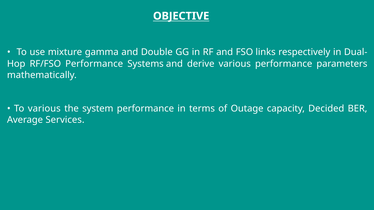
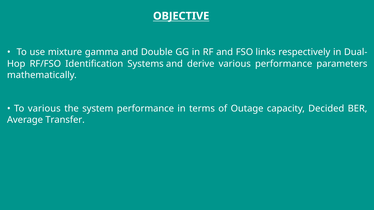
RF/FSO Performance: Performance -> Identification
Services: Services -> Transfer
